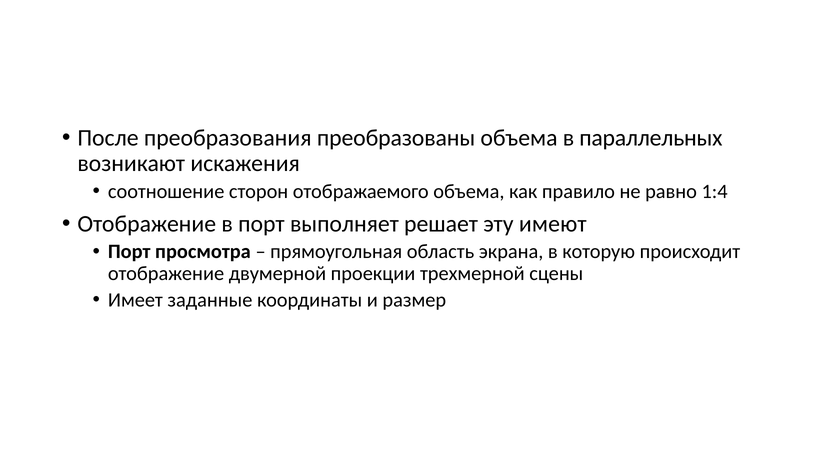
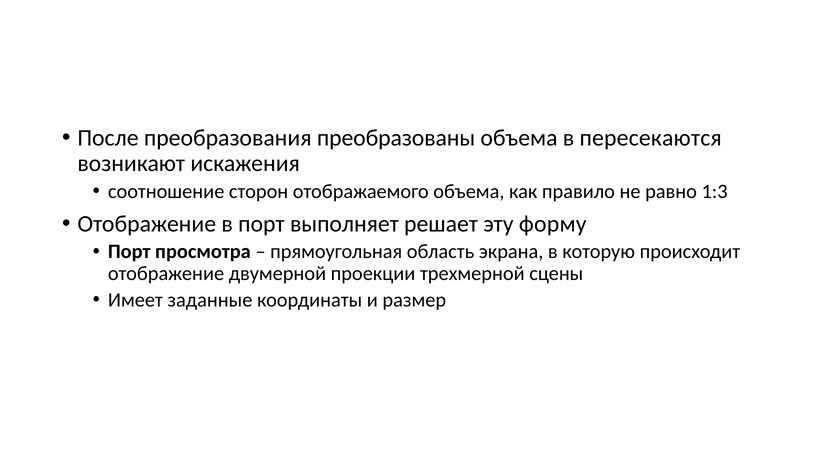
параллельных: параллельных -> пересекаются
1:4: 1:4 -> 1:3
имеют: имеют -> форму
